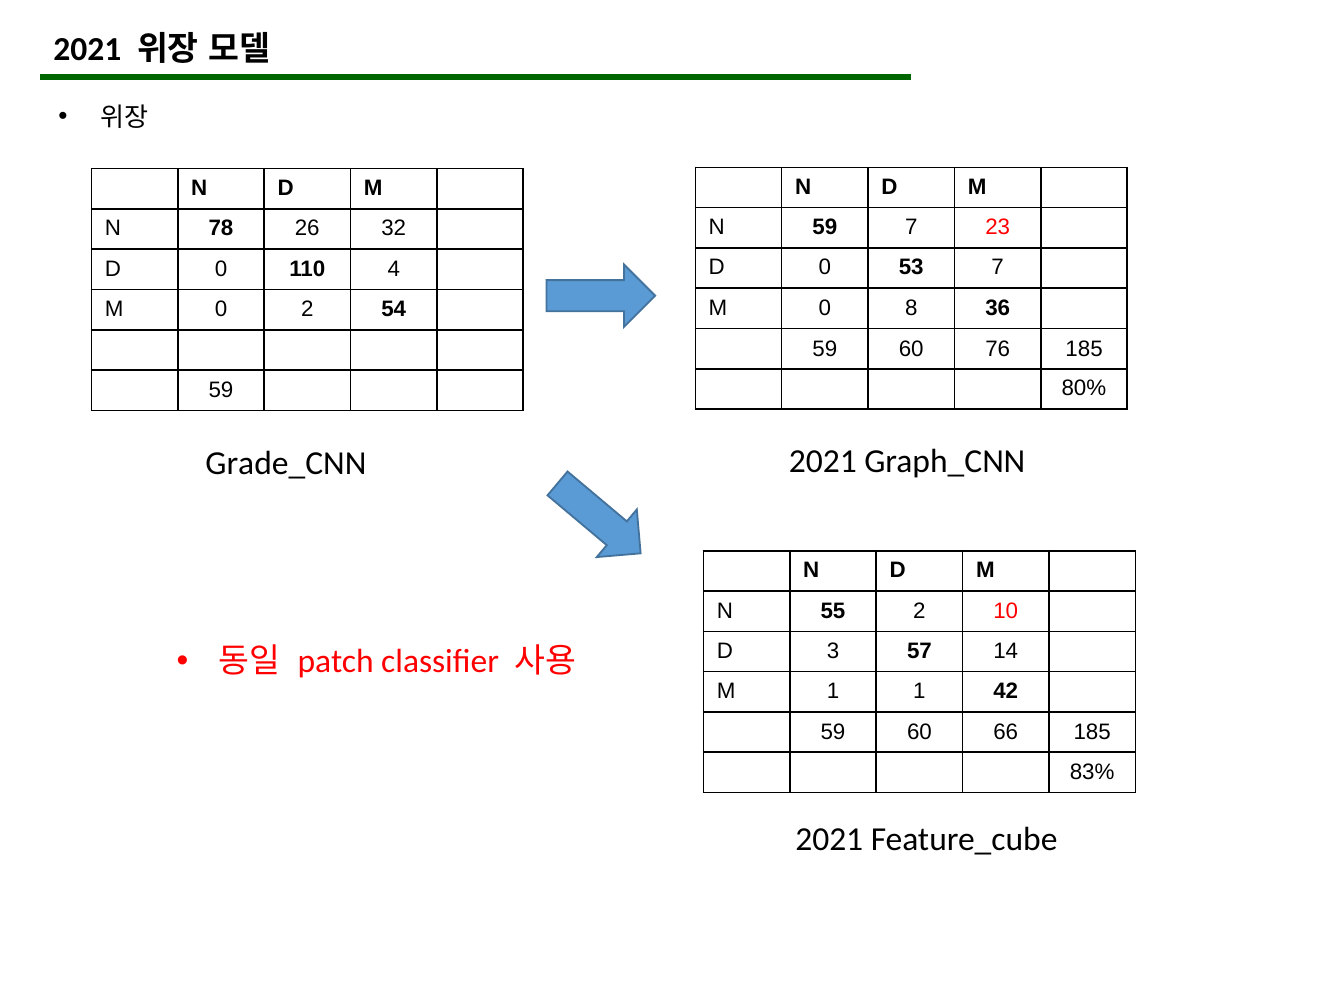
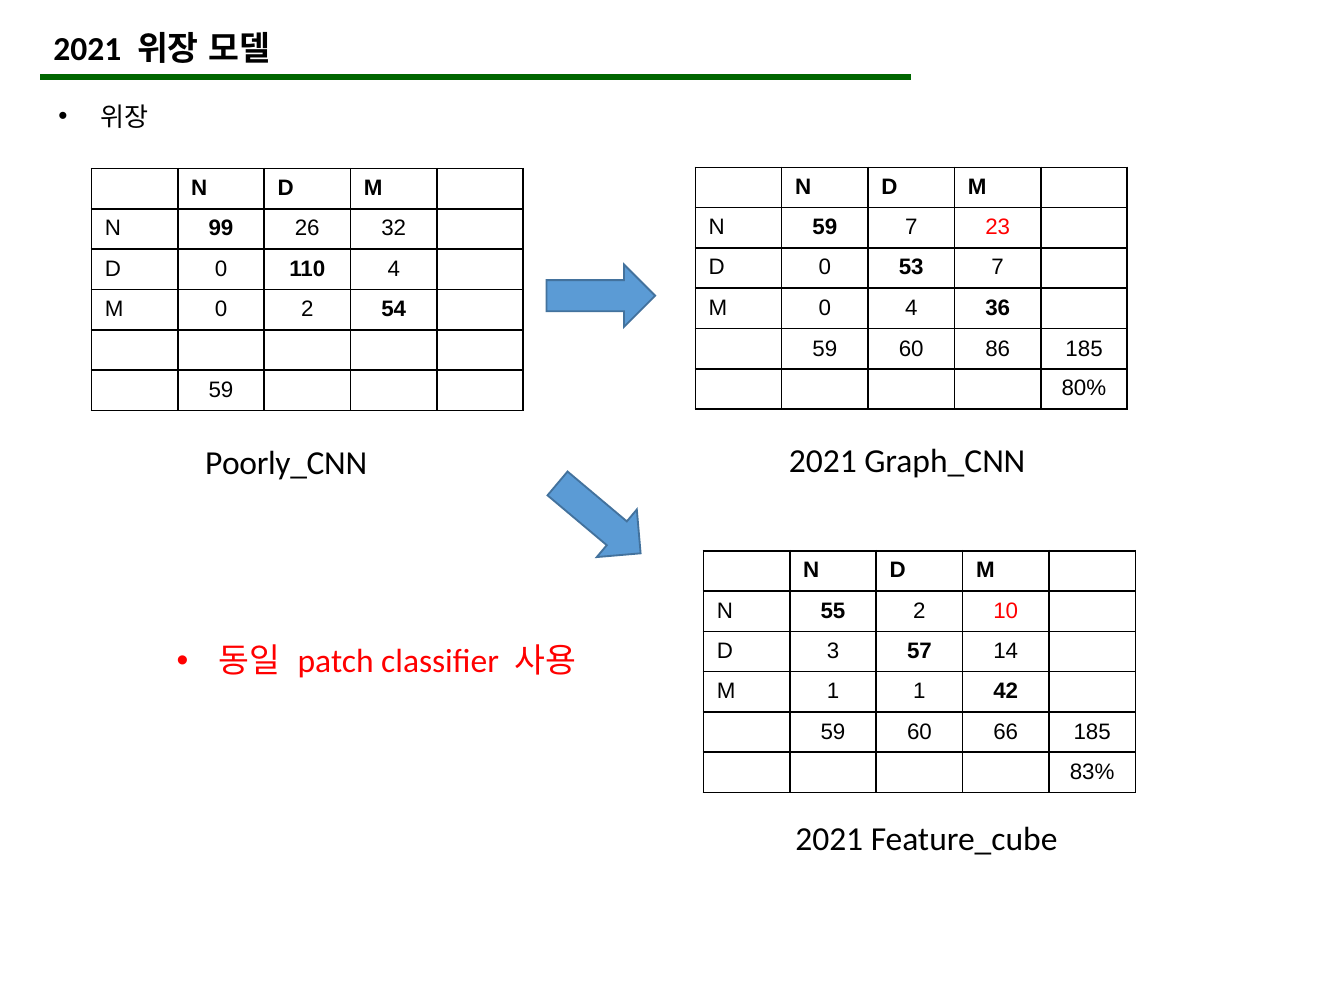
78: 78 -> 99
0 8: 8 -> 4
76: 76 -> 86
Grade_CNN: Grade_CNN -> Poorly_CNN
